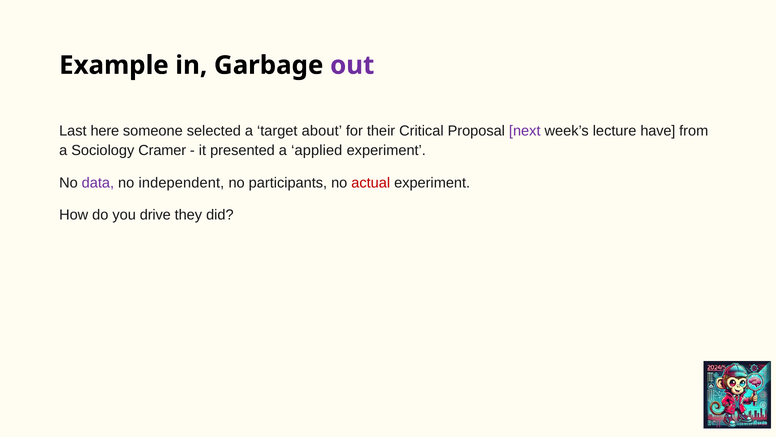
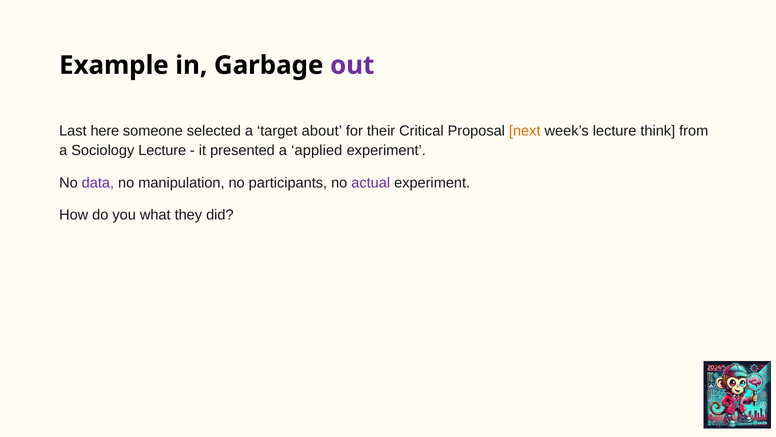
next colour: purple -> orange
have: have -> think
Sociology Cramer: Cramer -> Lecture
independent: independent -> manipulation
actual colour: red -> purple
drive: drive -> what
